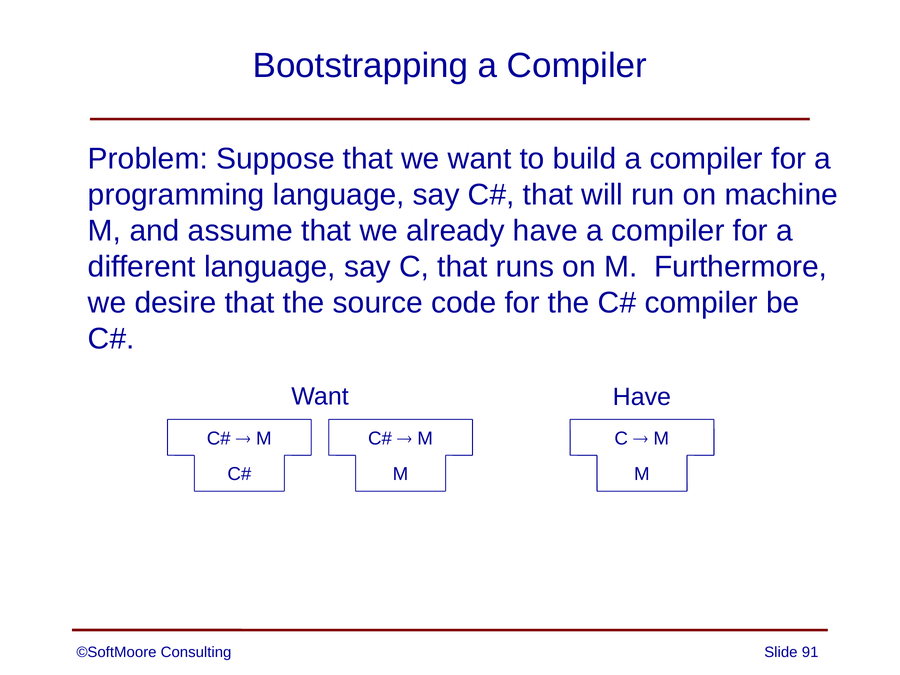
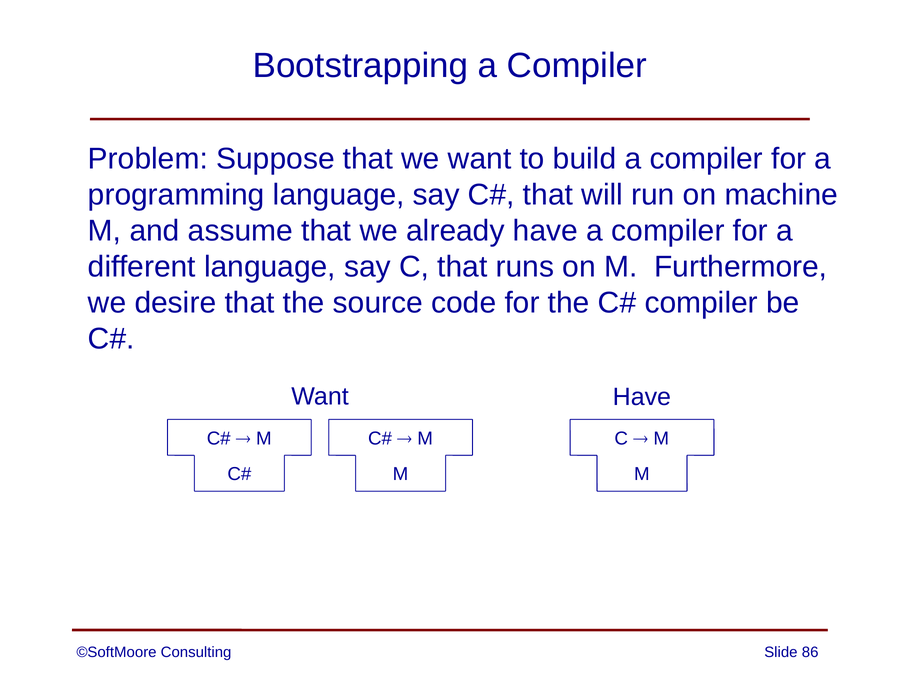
91: 91 -> 86
